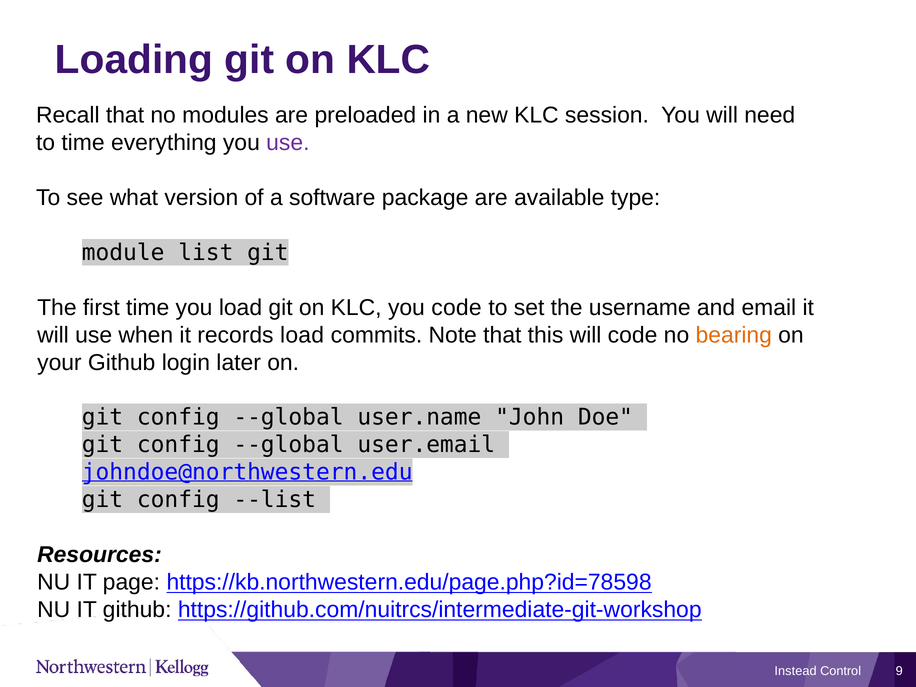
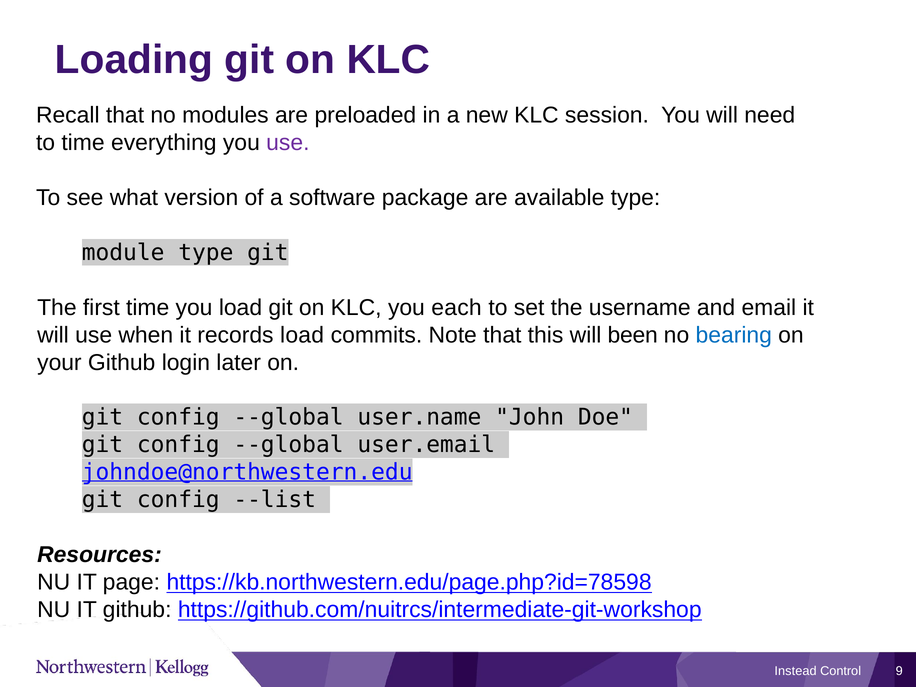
module list: list -> type
you code: code -> each
will code: code -> been
bearing colour: orange -> blue
